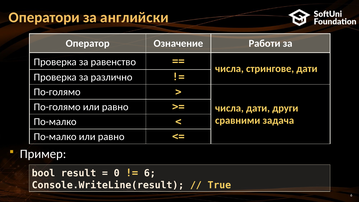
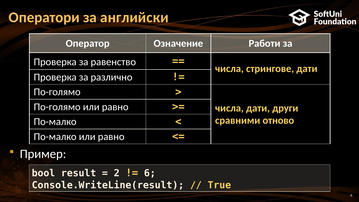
задача: задача -> отново
0: 0 -> 2
